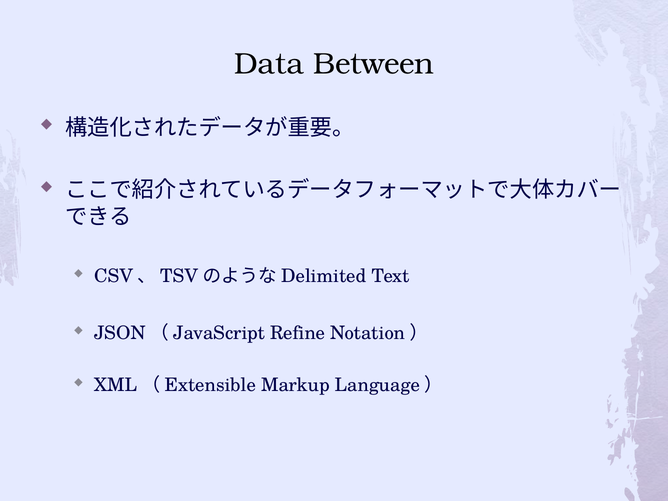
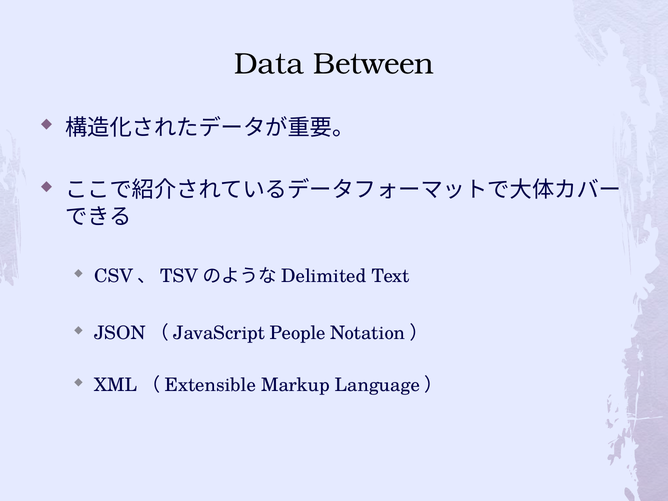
Refine: Refine -> People
